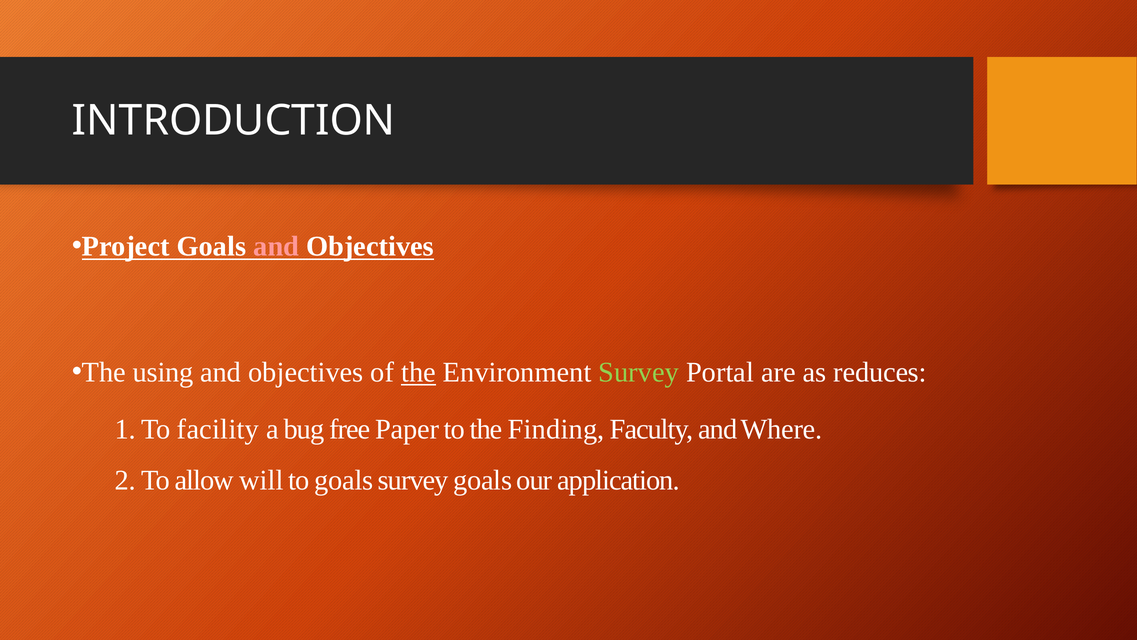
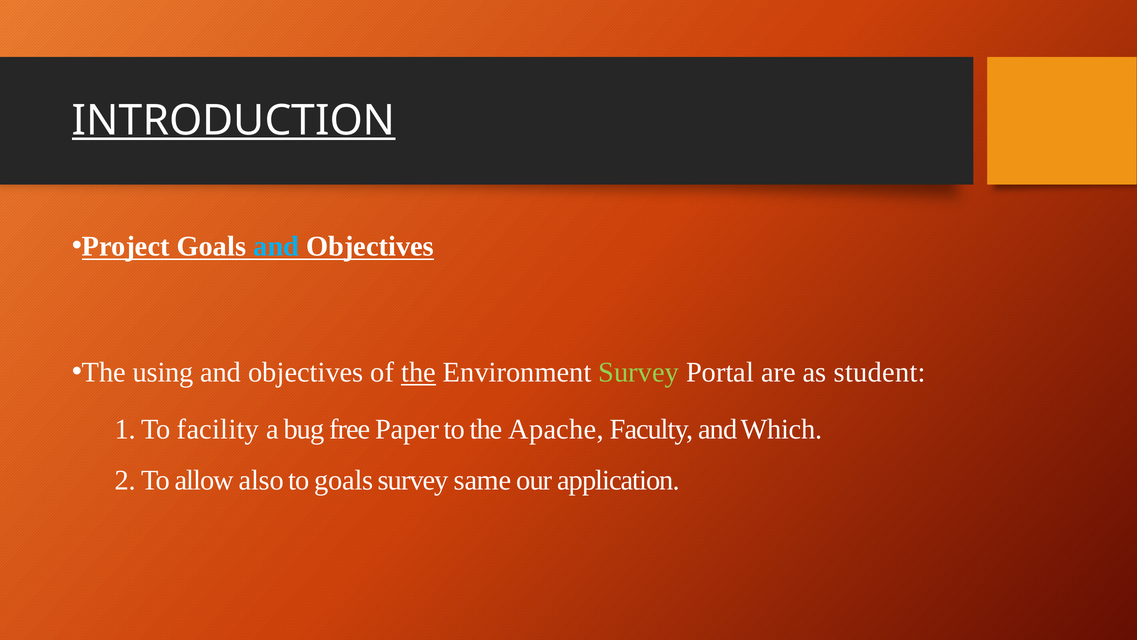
INTRODUCTION underline: none -> present
and at (276, 246) colour: pink -> light blue
reduces: reduces -> student
Finding: Finding -> Apache
Where: Where -> Which
will: will -> also
survey goals: goals -> same
